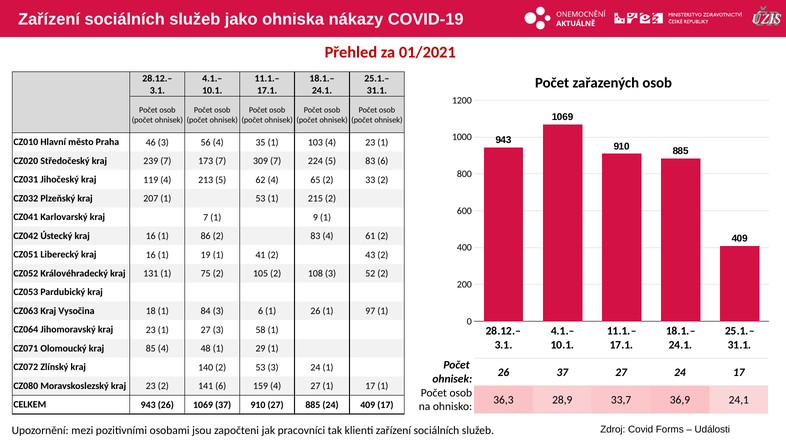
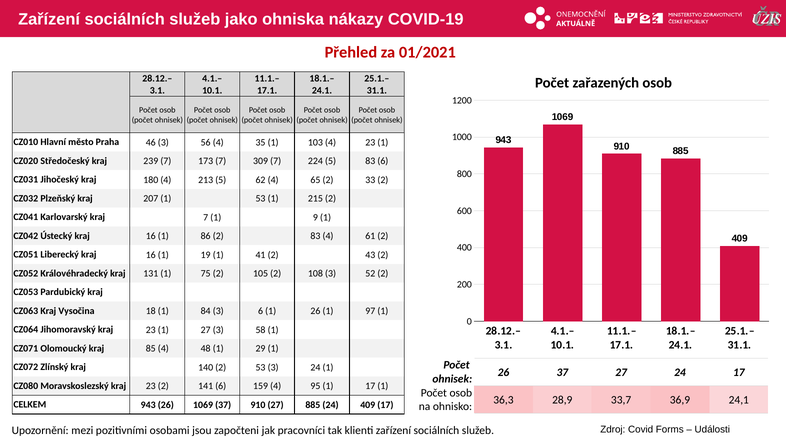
119: 119 -> 180
4 27: 27 -> 95
